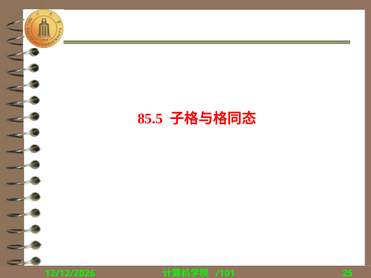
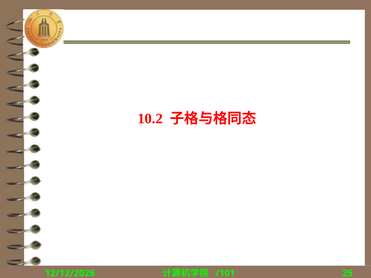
85.5: 85.5 -> 10.2
